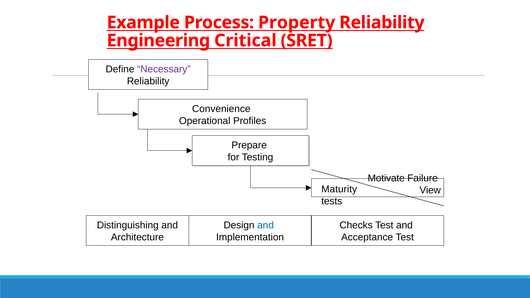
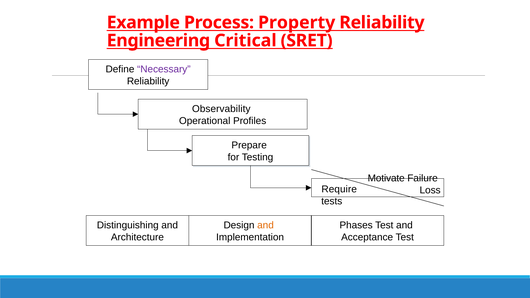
Convenience: Convenience -> Observability
Maturity: Maturity -> Require
View: View -> Loss
and at (266, 225) colour: blue -> orange
Checks: Checks -> Phases
